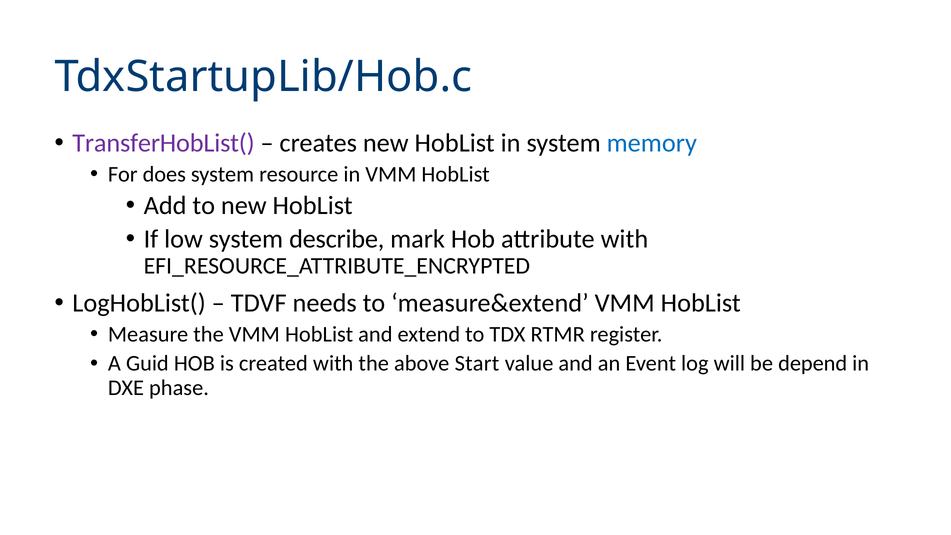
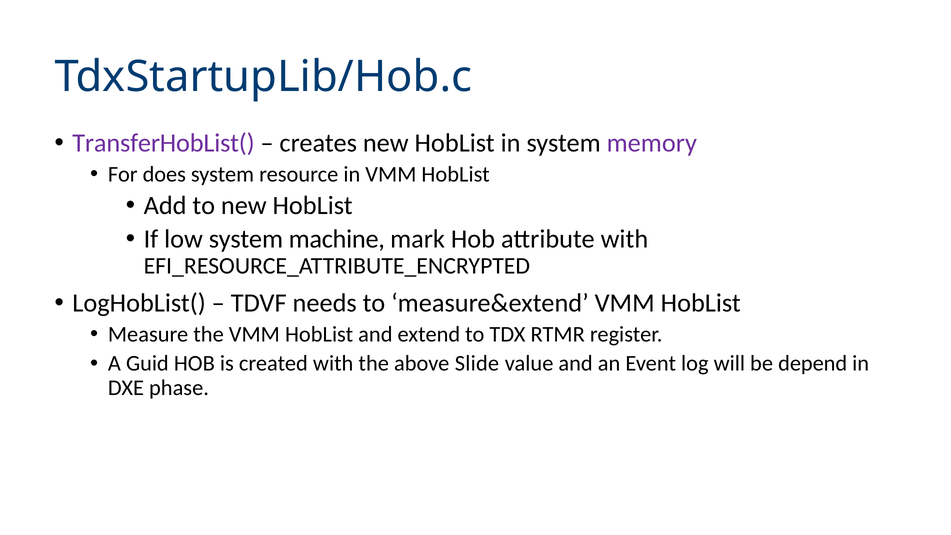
memory colour: blue -> purple
describe: describe -> machine
Start: Start -> Slide
